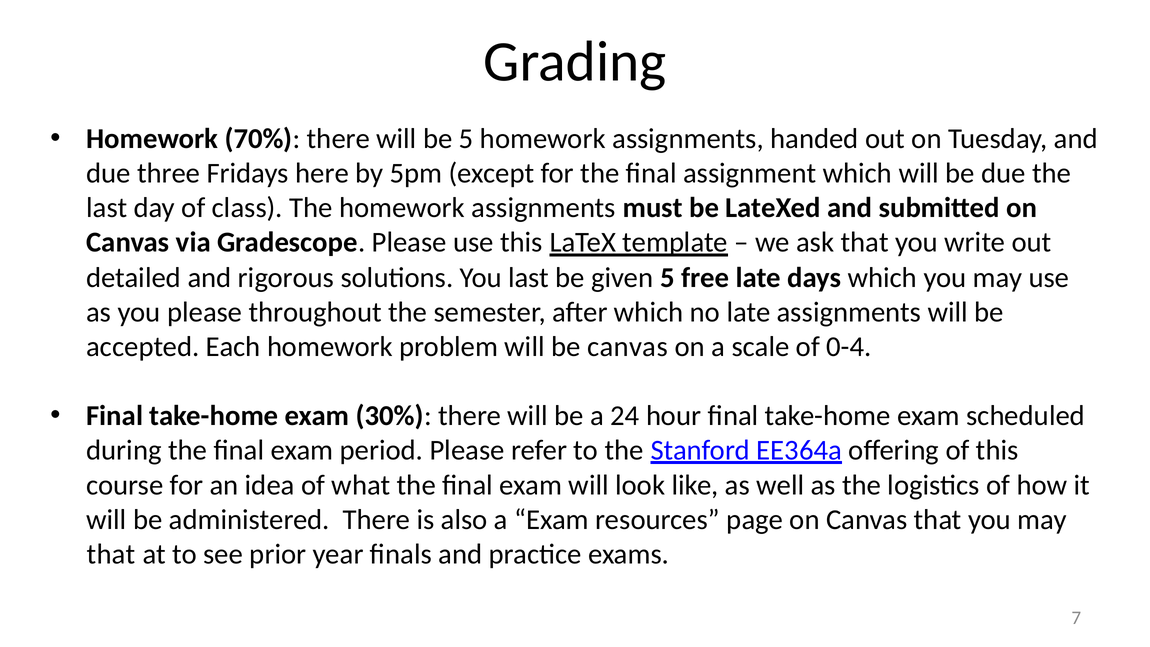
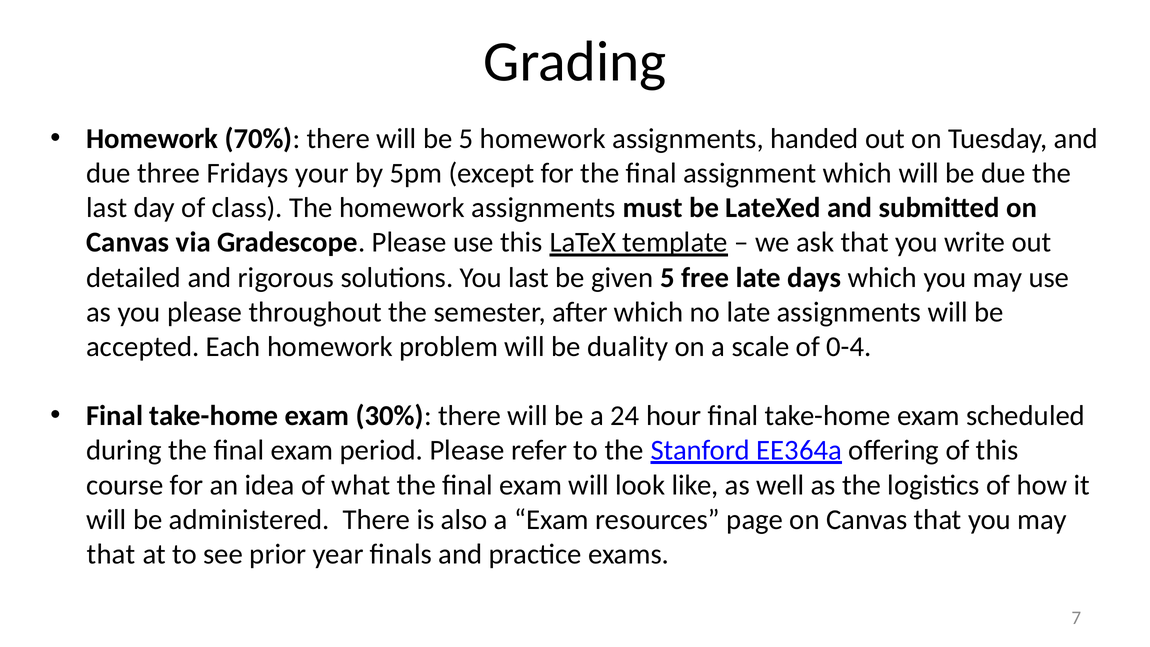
here: here -> your
be canvas: canvas -> duality
